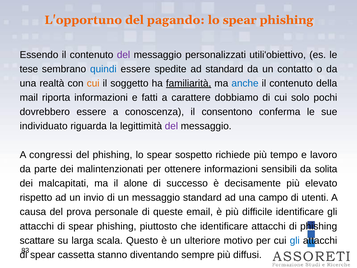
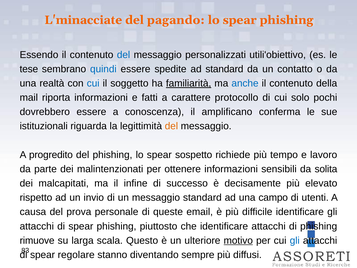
L'opportuno: L'opportuno -> L'minacciate
del at (124, 55) colour: purple -> blue
cui at (93, 83) colour: orange -> blue
dobbiamo: dobbiamo -> protocollo
consentono: consentono -> amplificano
individuato: individuato -> istituzionali
del at (171, 126) colour: purple -> orange
congressi: congressi -> progredito
alone: alone -> infine
scattare: scattare -> rimuove
motivo underline: none -> present
cassetta: cassetta -> regolare
